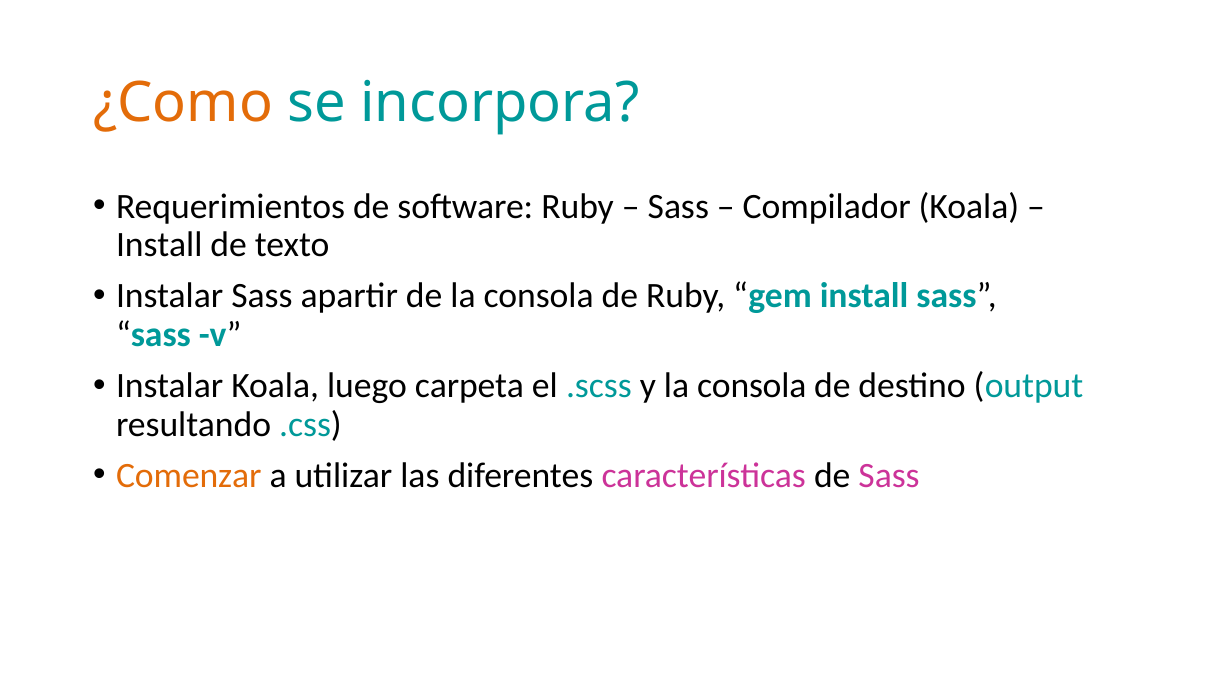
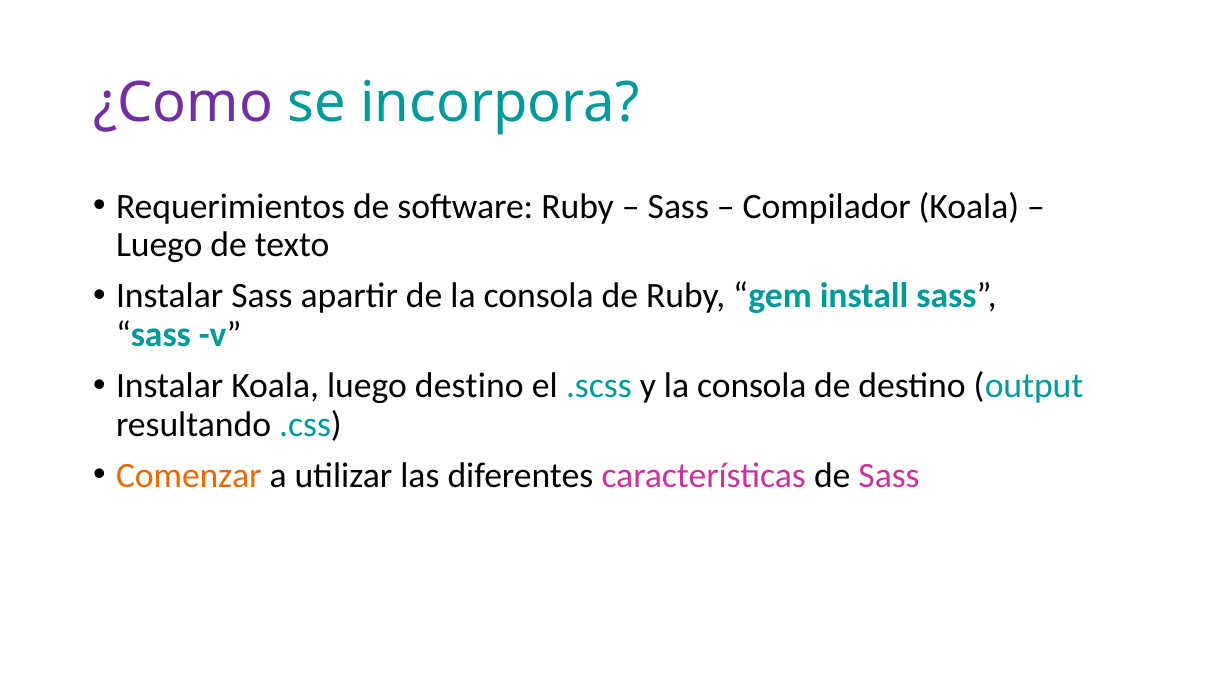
¿Como colour: orange -> purple
Install at (159, 245): Install -> Luego
luego carpeta: carpeta -> destino
